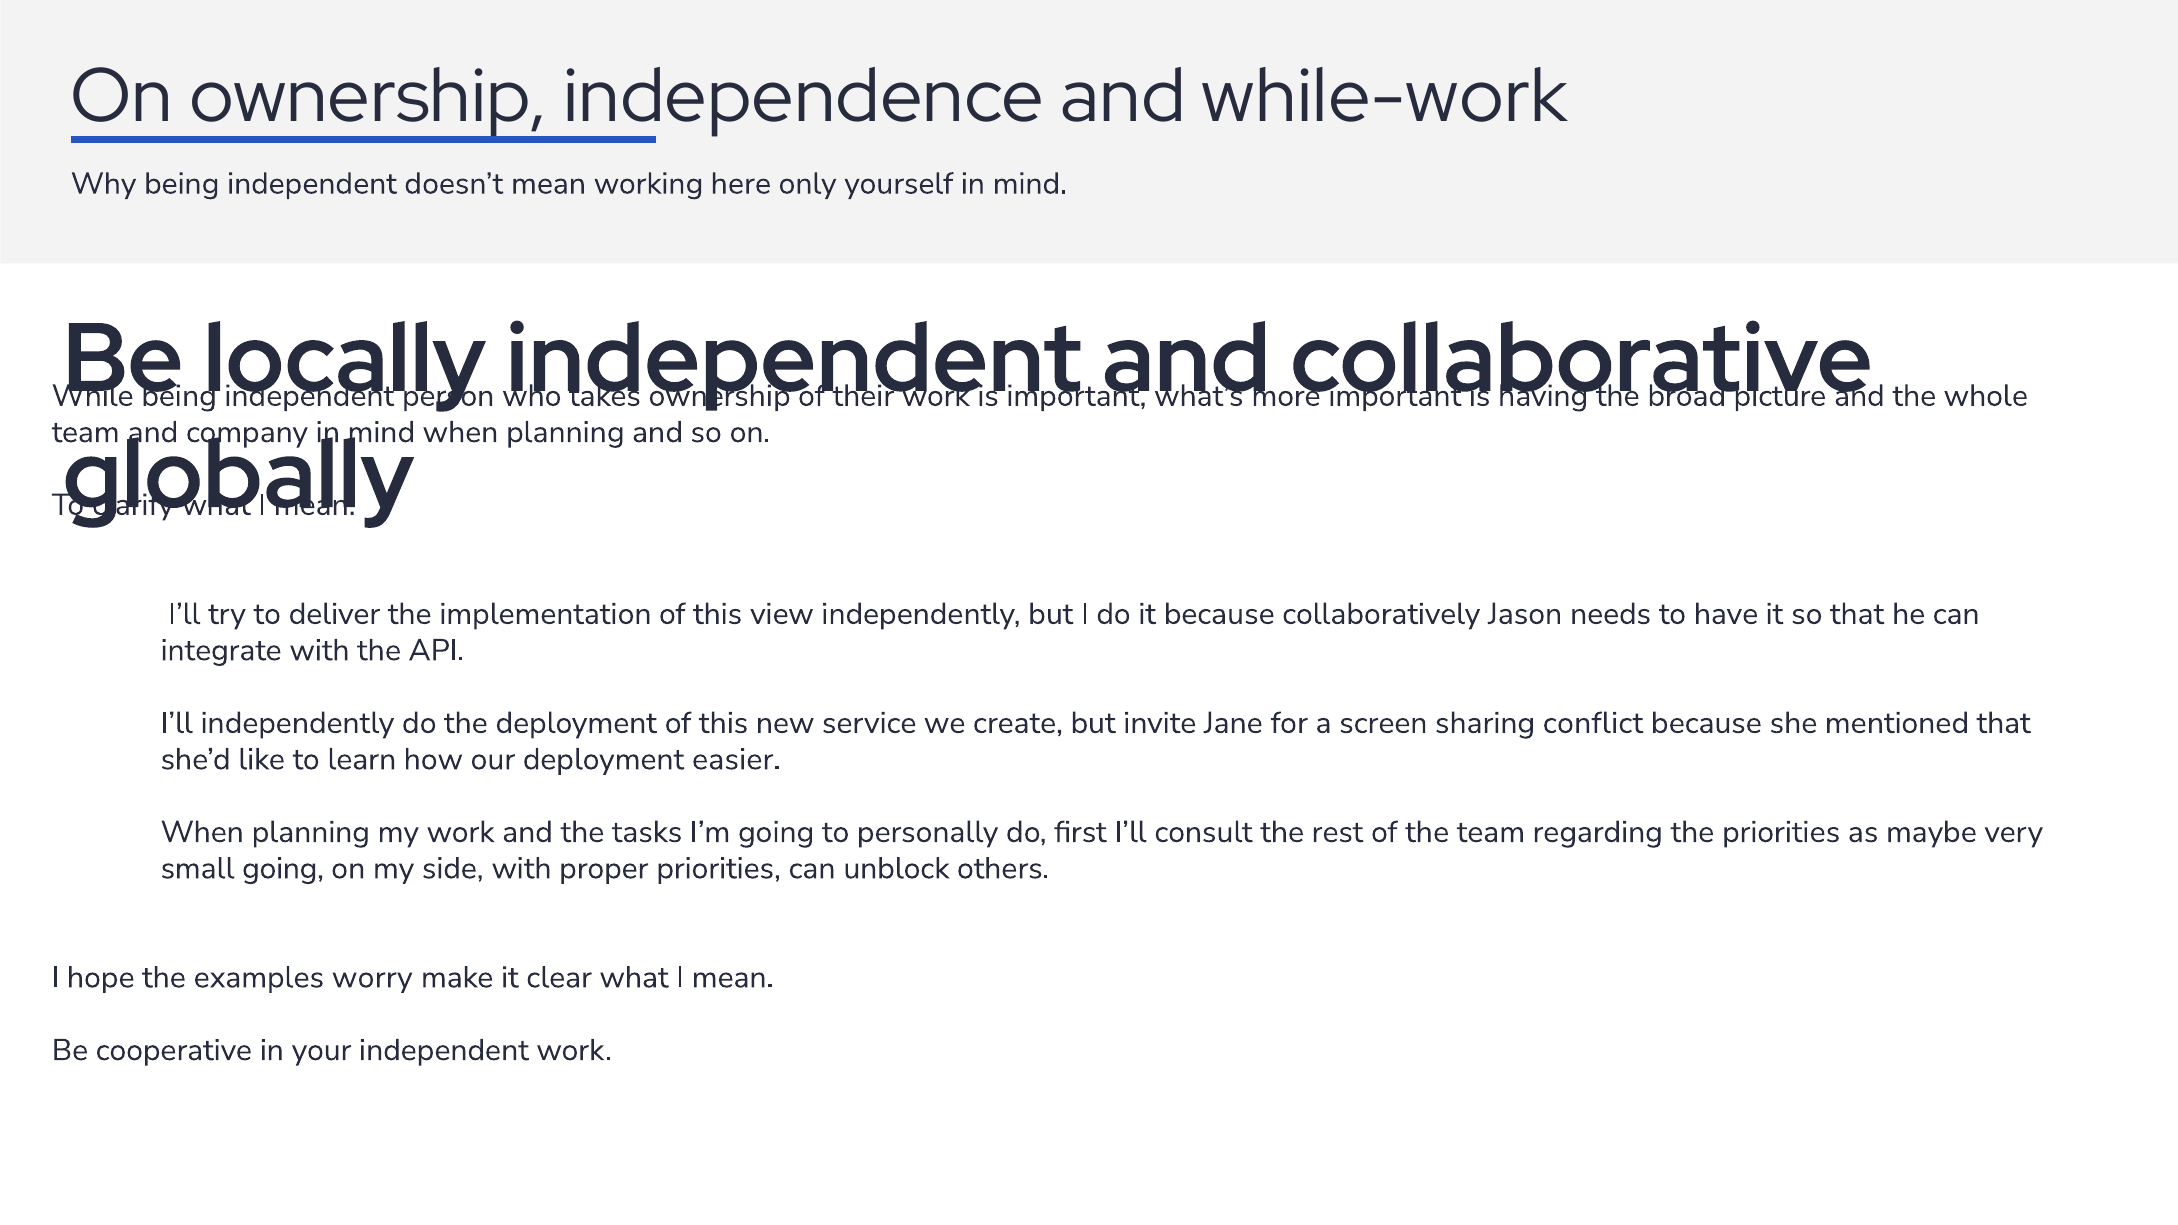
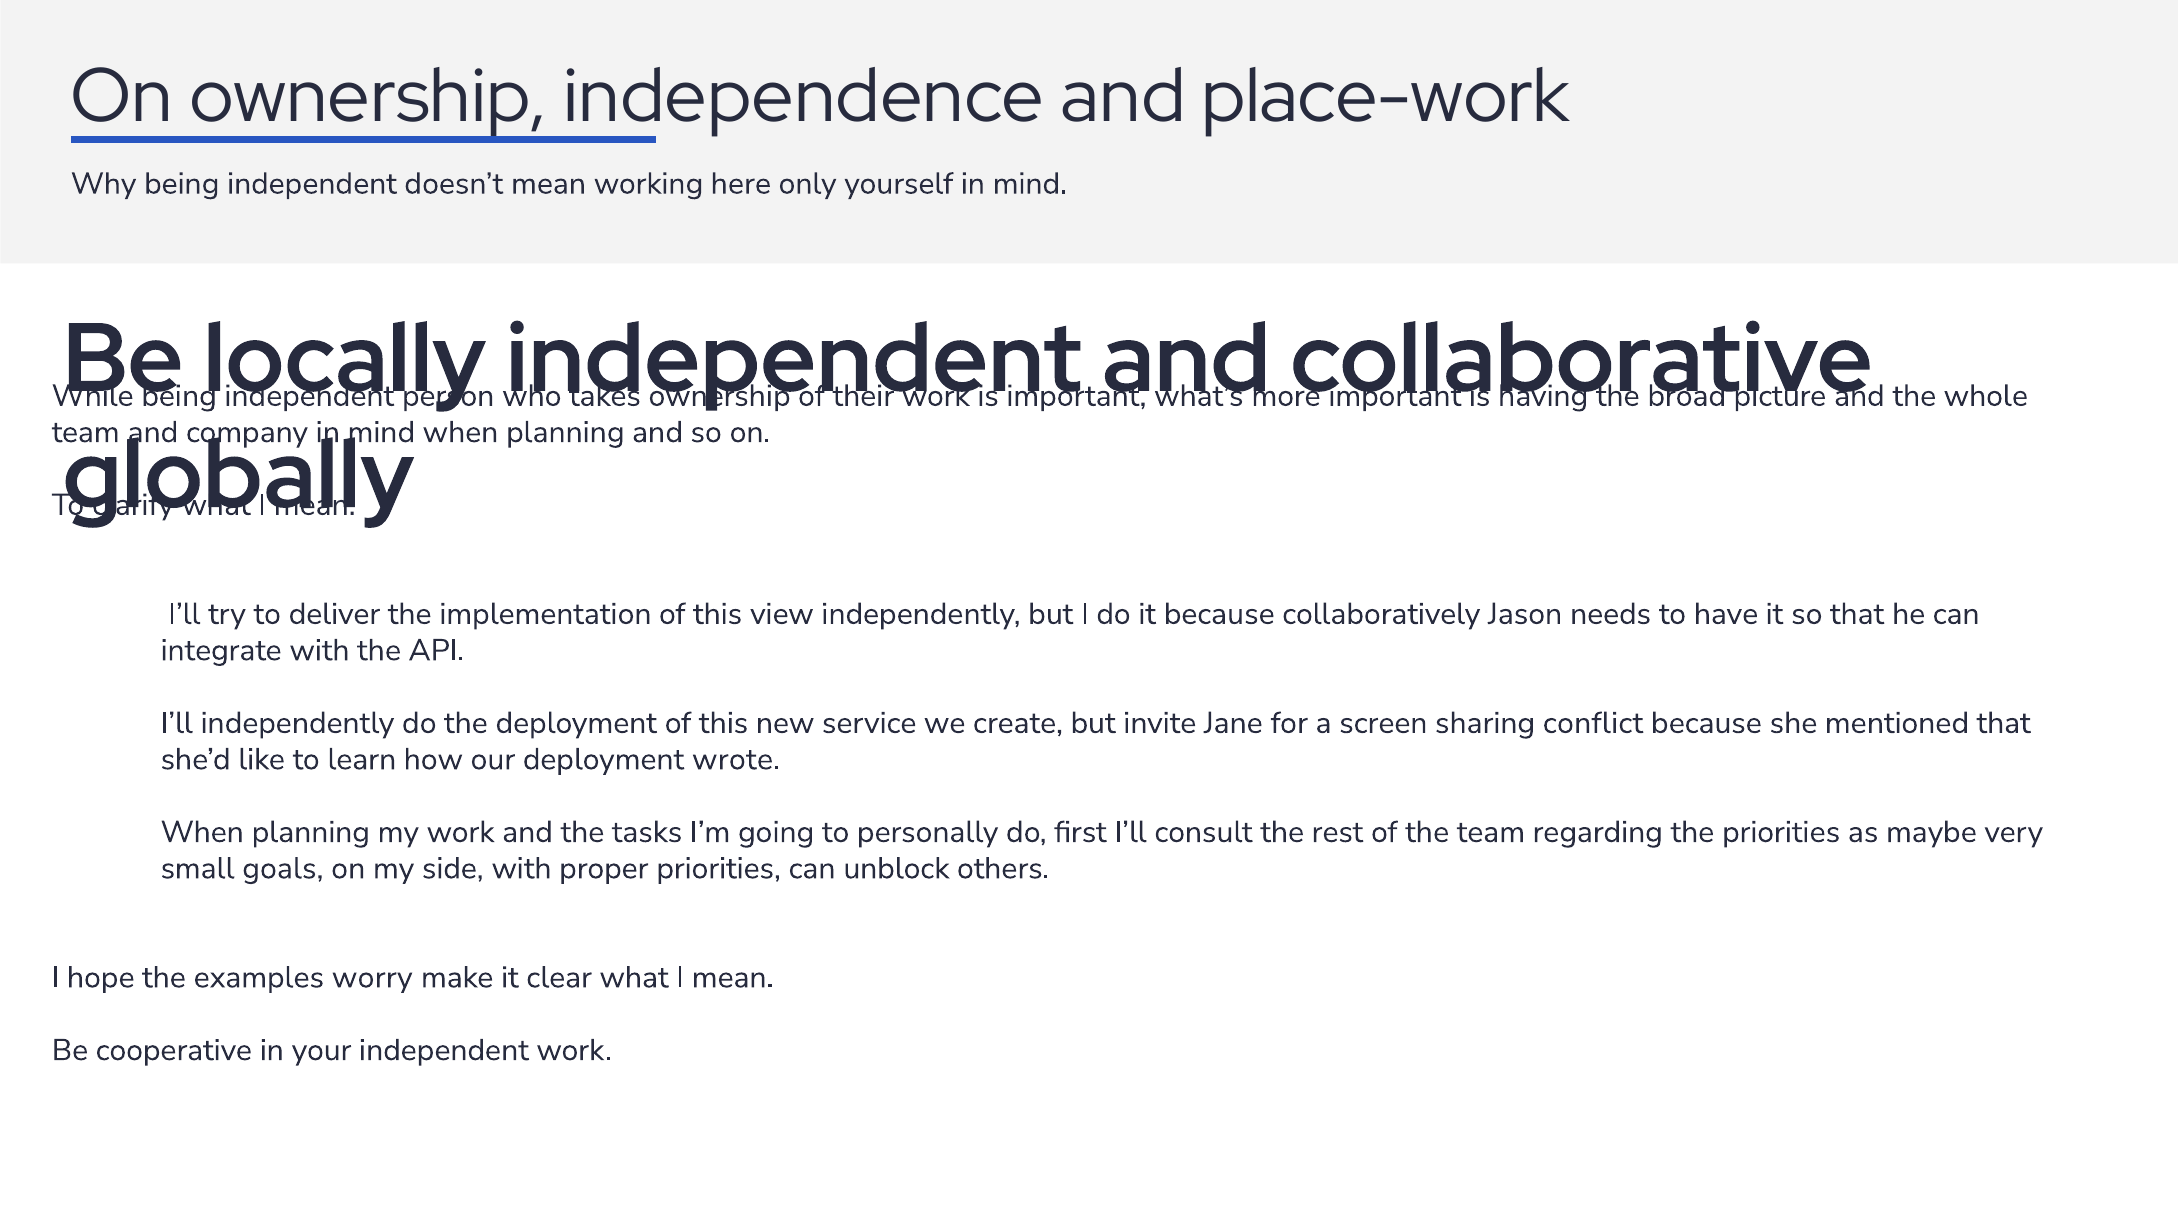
while-work: while-work -> place-work
easier: easier -> wrote
small going: going -> goals
